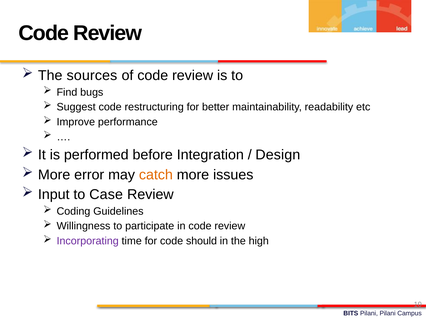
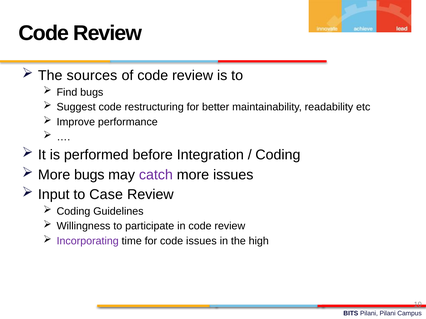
Design at (278, 155): Design -> Coding
More error: error -> bugs
catch colour: orange -> purple
code should: should -> issues
